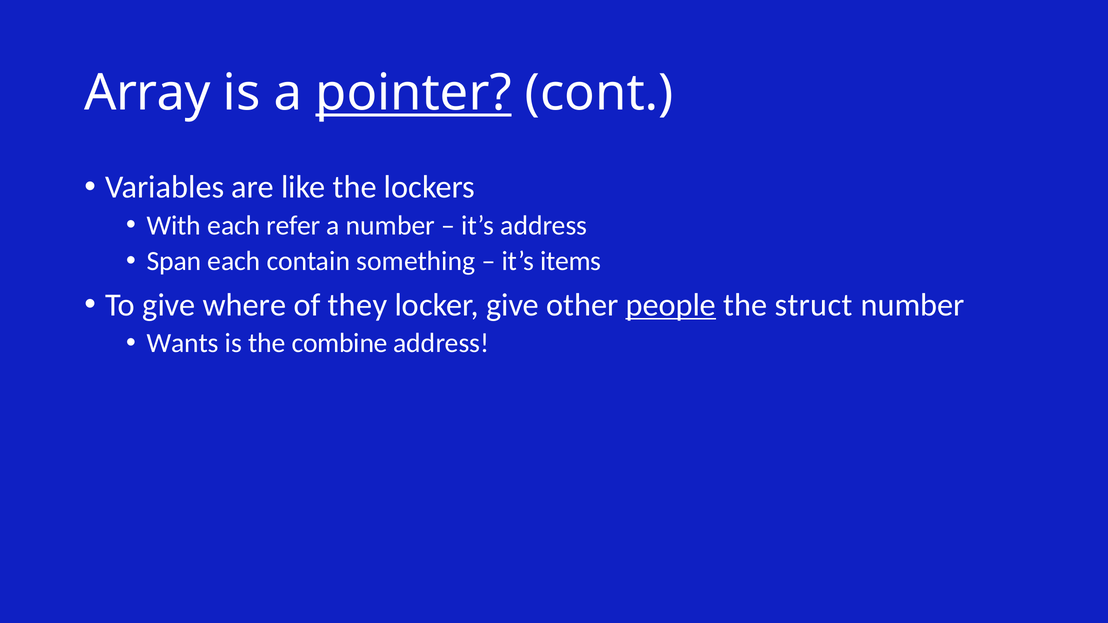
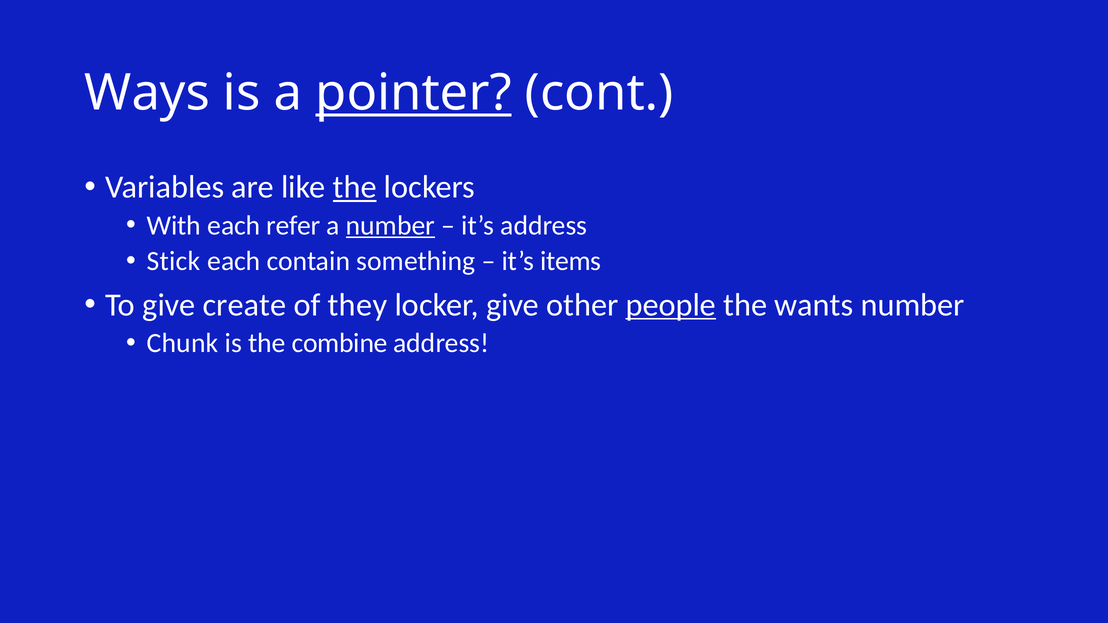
Array: Array -> Ways
the at (355, 187) underline: none -> present
number at (390, 225) underline: none -> present
Span: Span -> Stick
where: where -> create
struct: struct -> wants
Wants: Wants -> Chunk
